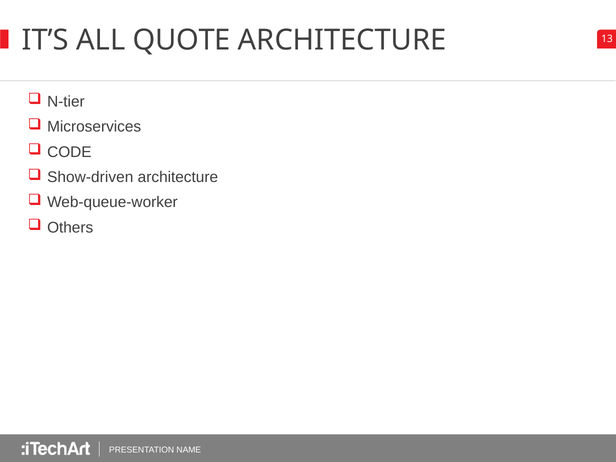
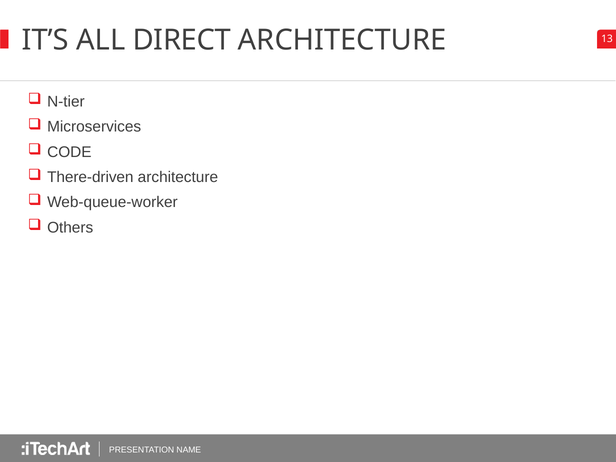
QUOTE: QUOTE -> DIRECT
Show-driven: Show-driven -> There-driven
